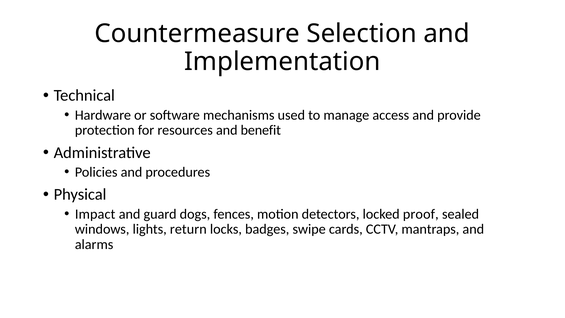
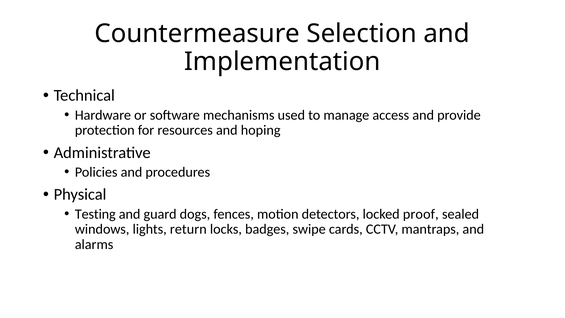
benefit: benefit -> hoping
Impact: Impact -> Testing
